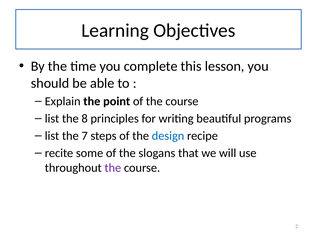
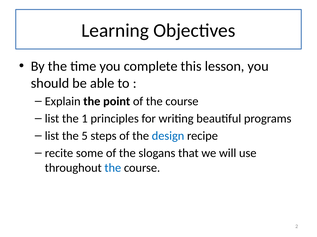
8: 8 -> 1
7: 7 -> 5
the at (113, 168) colour: purple -> blue
